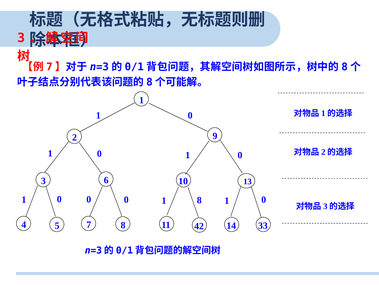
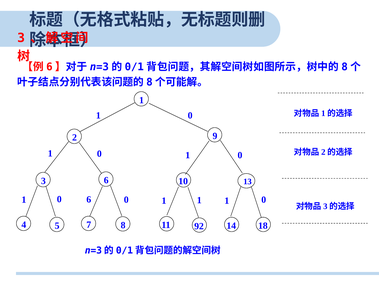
7 at (49, 67): 7 -> 6
8 at (199, 200): 8 -> 1
0 at (89, 199): 0 -> 6
42: 42 -> 92
33: 33 -> 18
